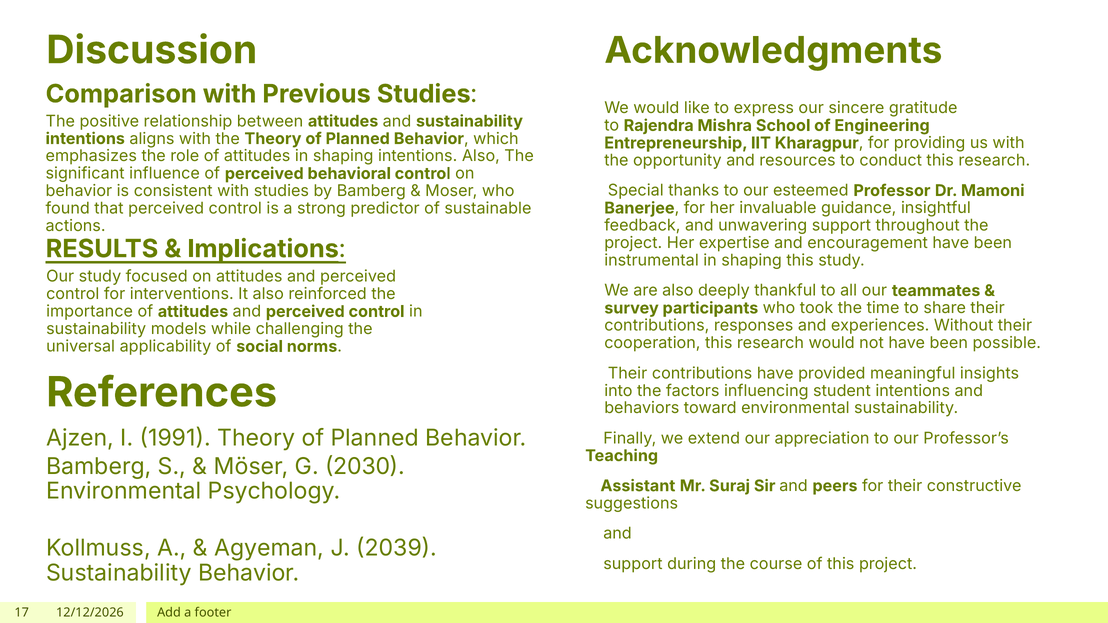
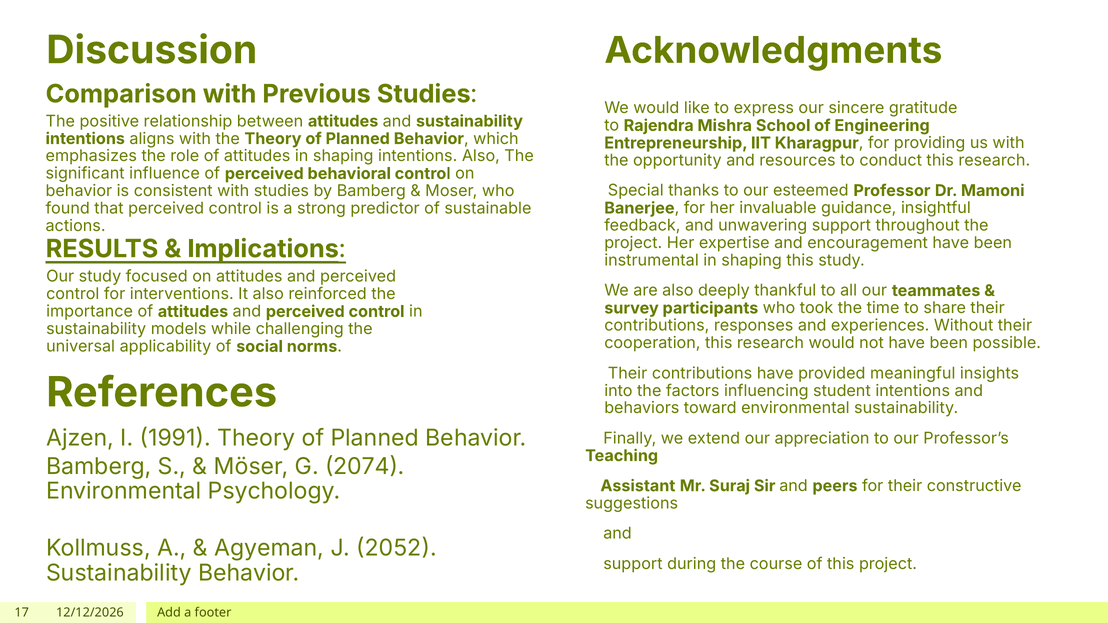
2030: 2030 -> 2074
2039: 2039 -> 2052
